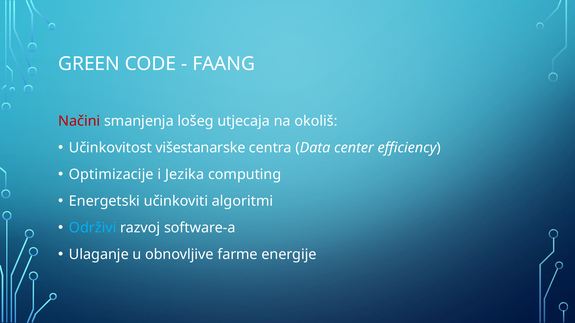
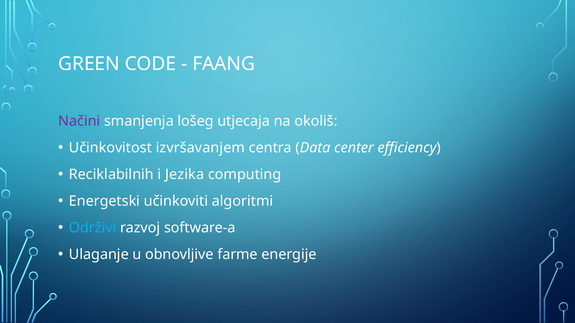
Načini colour: red -> purple
višestanarske: višestanarske -> izvršavanjem
Optimizacije: Optimizacije -> Reciklabilnih
